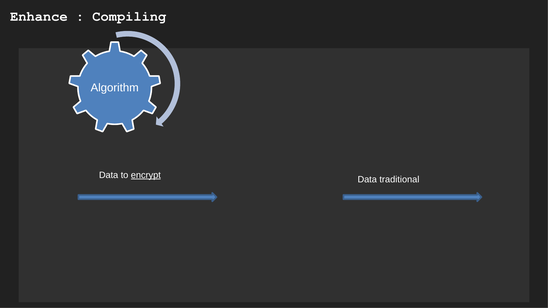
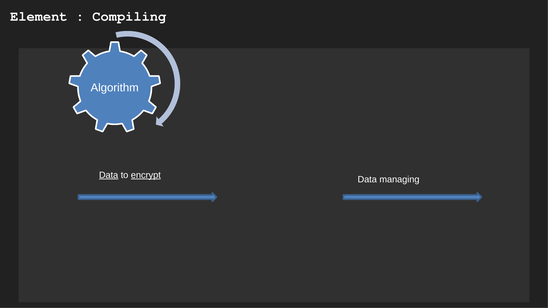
Enhance: Enhance -> Element
Data at (109, 175) underline: none -> present
traditional: traditional -> managing
